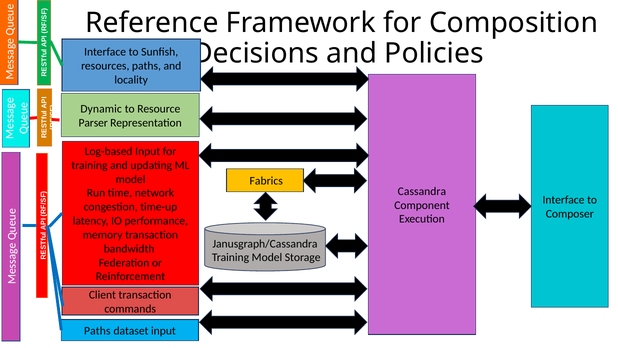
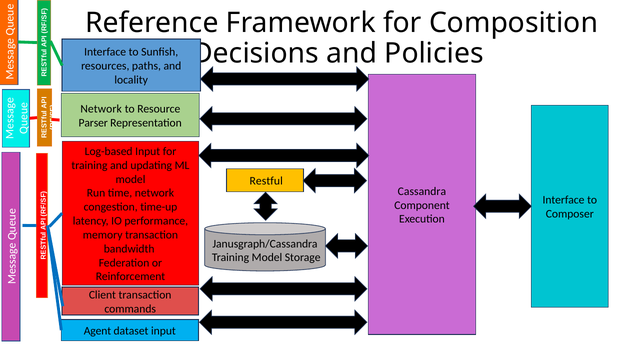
Dynamic at (101, 109): Dynamic -> Network
Fabrics: Fabrics -> Restful
Paths at (97, 331): Paths -> Agent
